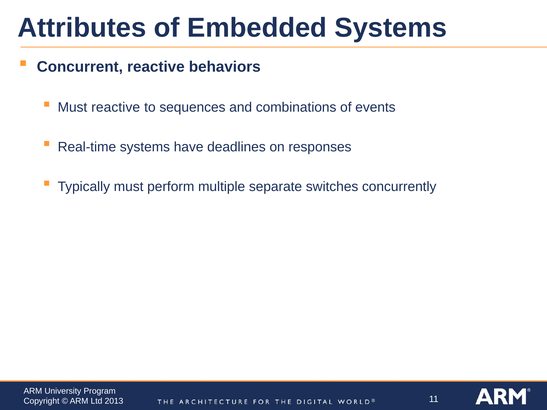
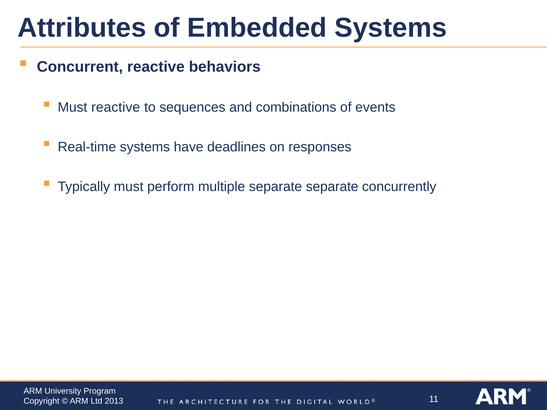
separate switches: switches -> separate
